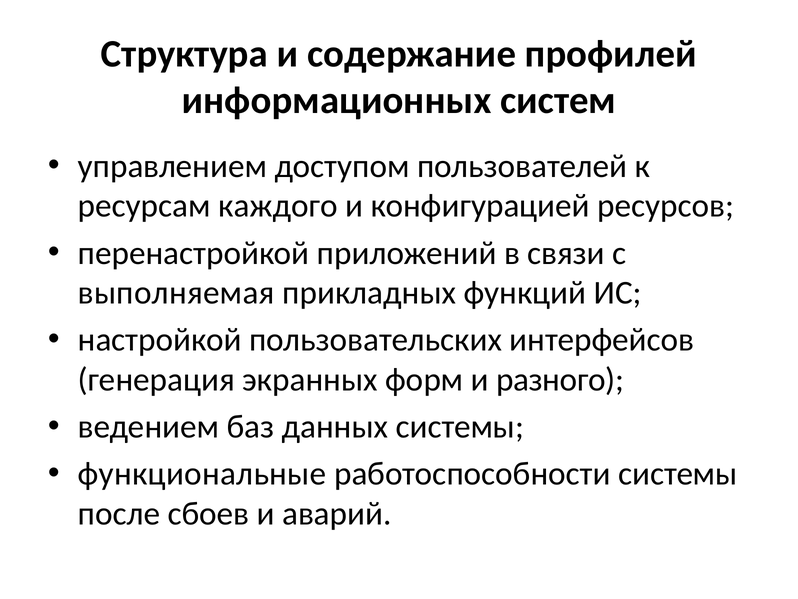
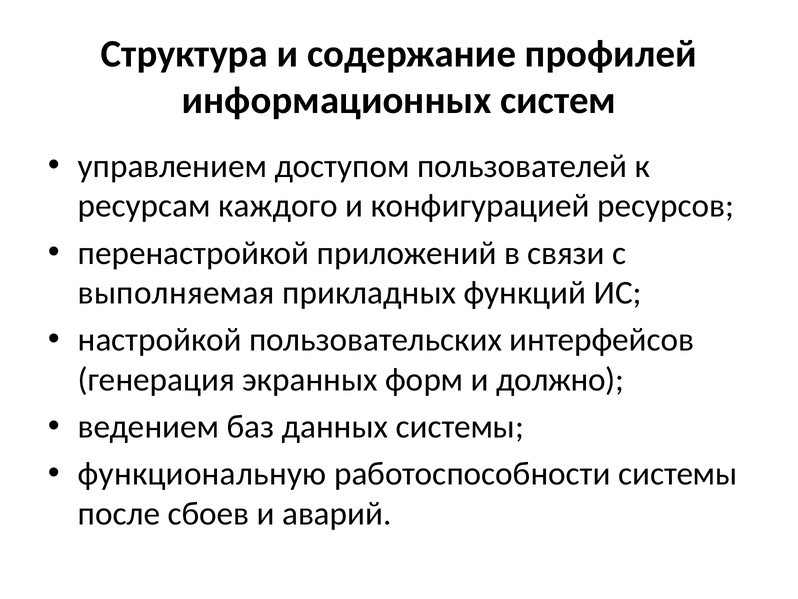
разного: разного -> должно
функциональные: функциональные -> функциональную
